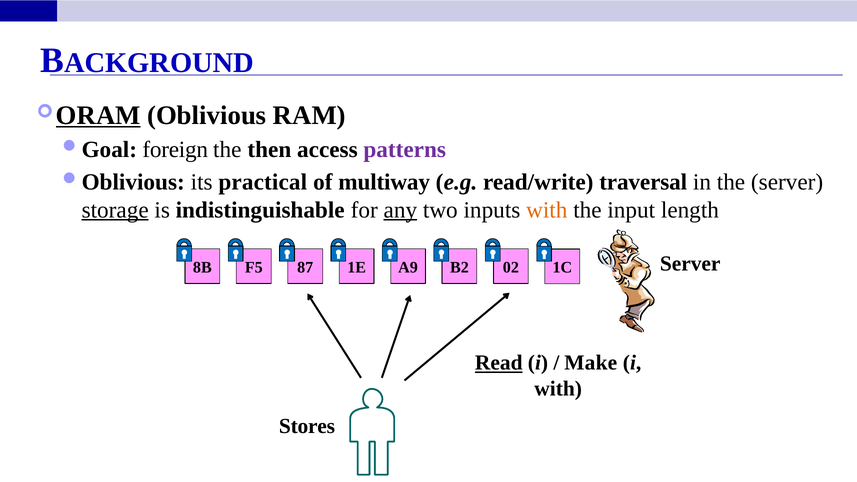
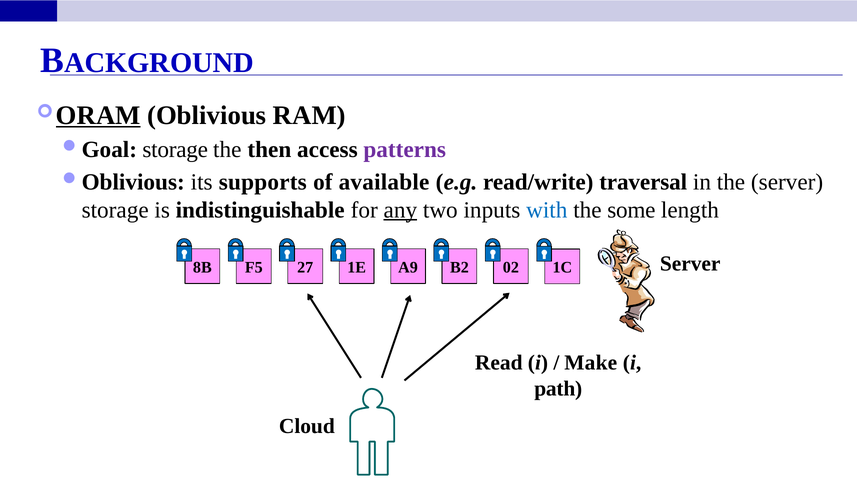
foreign at (175, 150): foreign -> storage
practical: practical -> supports
multiway: multiway -> available
storage at (115, 210) underline: present -> none
with at (547, 210) colour: orange -> blue
input: input -> some
87: 87 -> 27
Read underline: present -> none
with at (558, 389): with -> path
Stores: Stores -> Cloud
